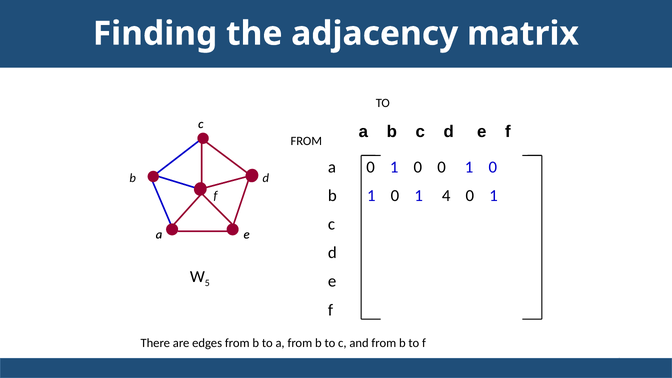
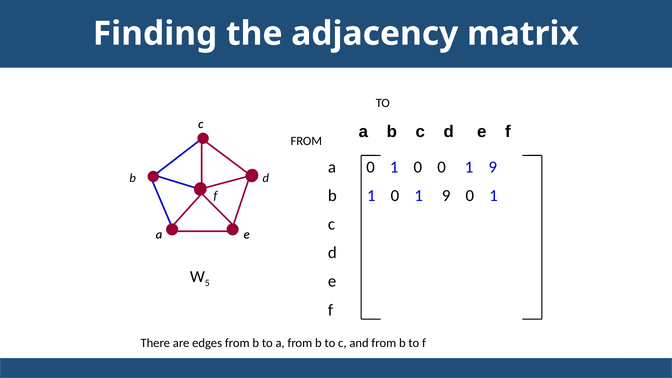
0 0 1 0: 0 -> 9
1 0 1 4: 4 -> 9
